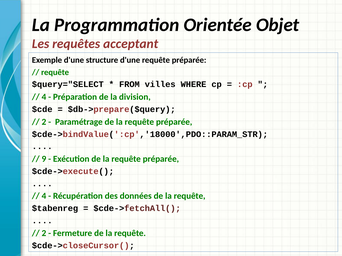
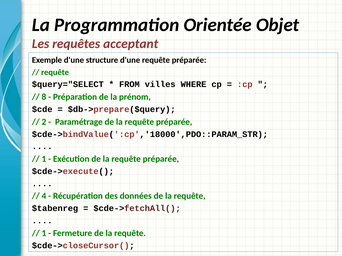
4 at (44, 97): 4 -> 8
division: division -> prénom
9 at (44, 159): 9 -> 1
2 at (44, 234): 2 -> 1
